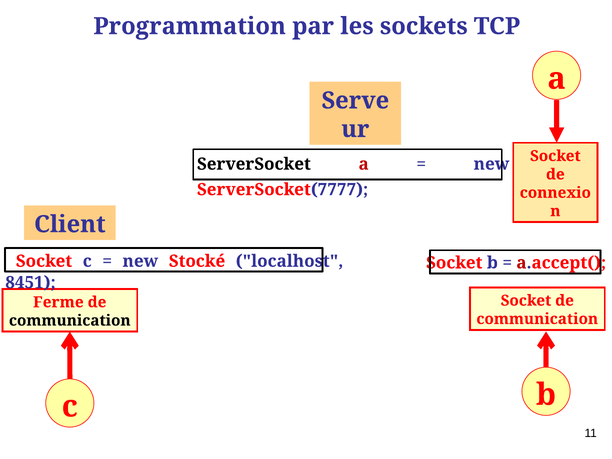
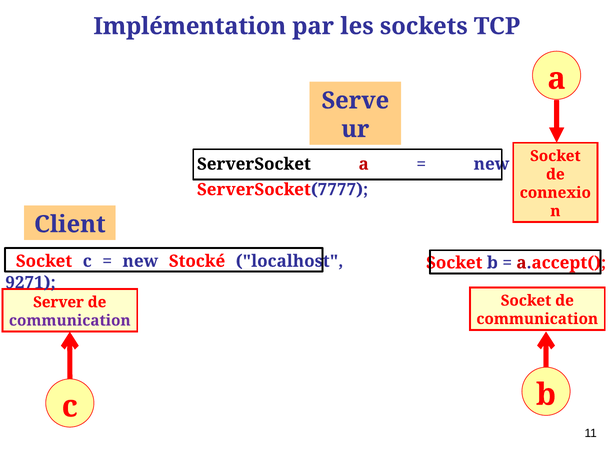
Programmation: Programmation -> Implémentation
8451: 8451 -> 9271
Ferme: Ferme -> Server
communication at (70, 321) colour: black -> purple
